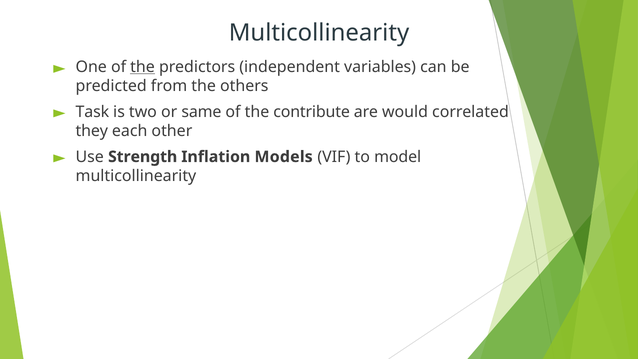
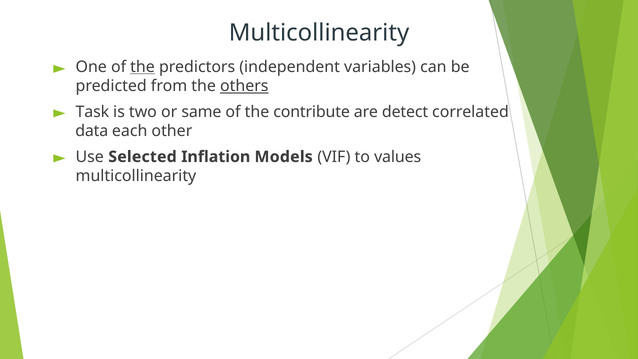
others underline: none -> present
would: would -> detect
they: they -> data
Strength: Strength -> Selected
model: model -> values
